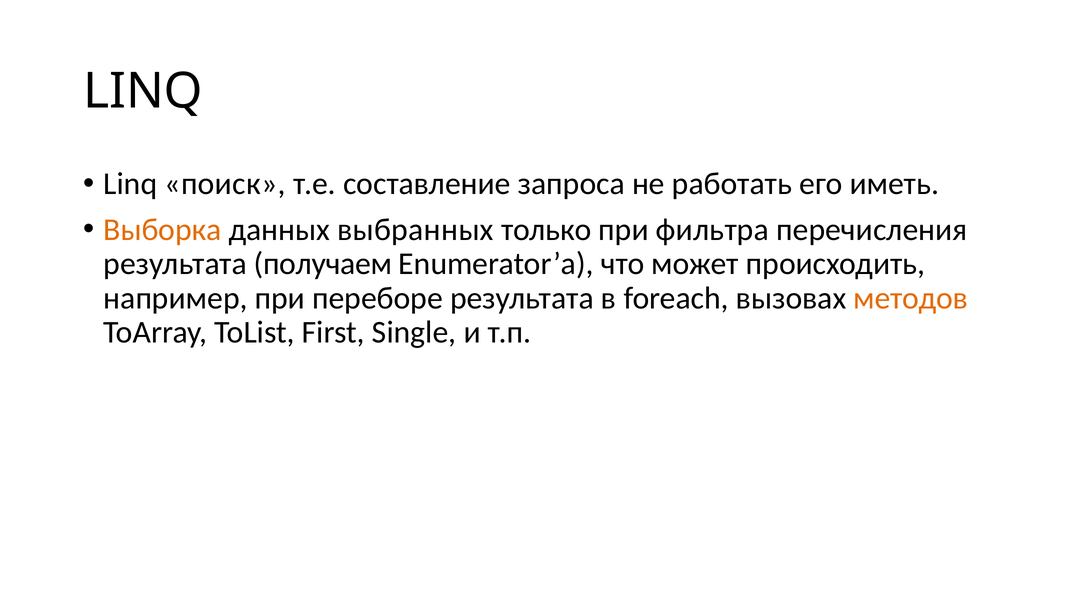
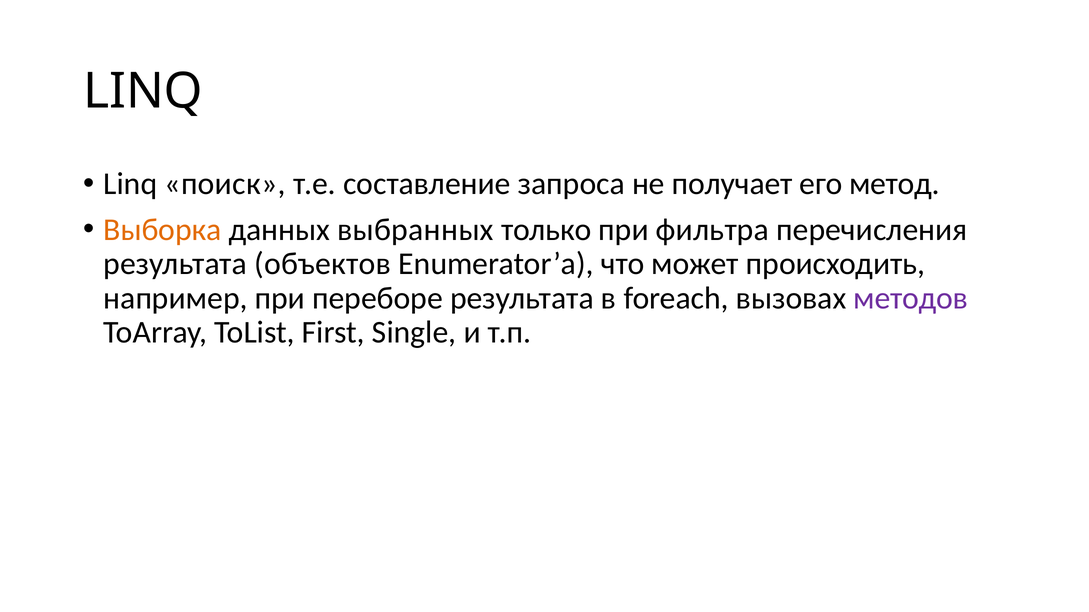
работать: работать -> получает
иметь: иметь -> метод
получаем: получаем -> объектов
методов colour: orange -> purple
